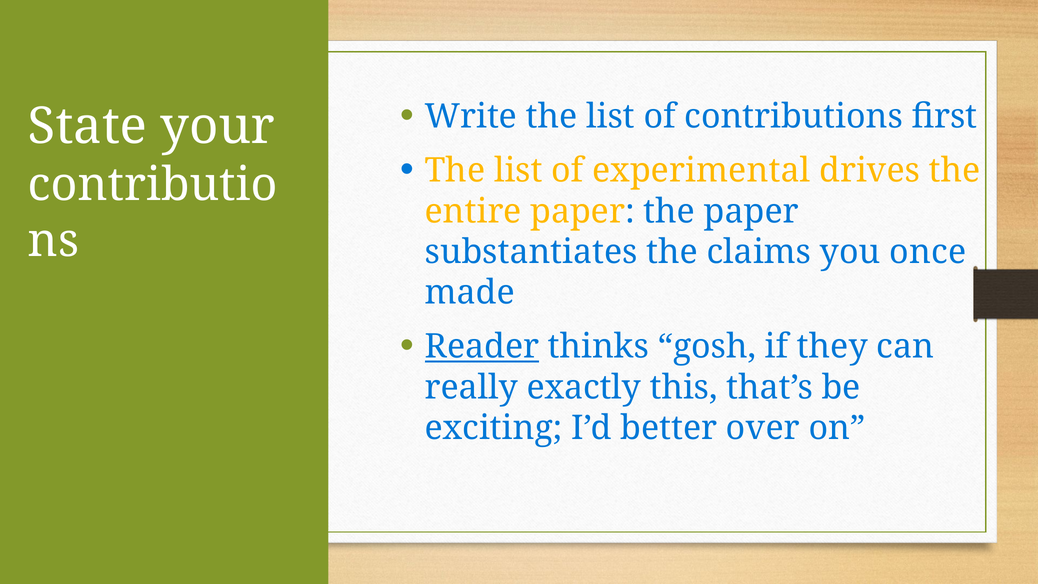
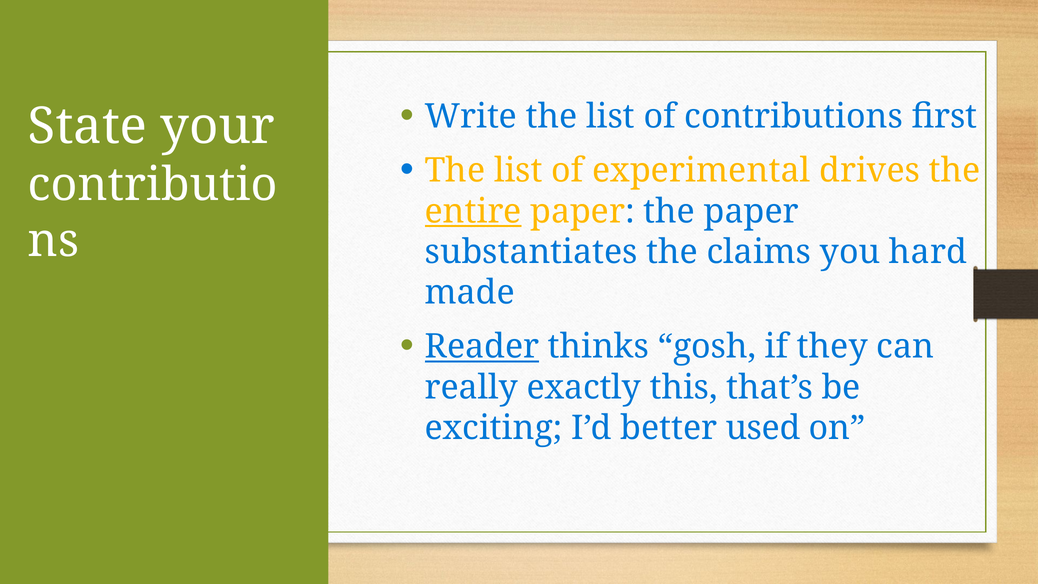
entire underline: none -> present
once: once -> hard
over: over -> used
